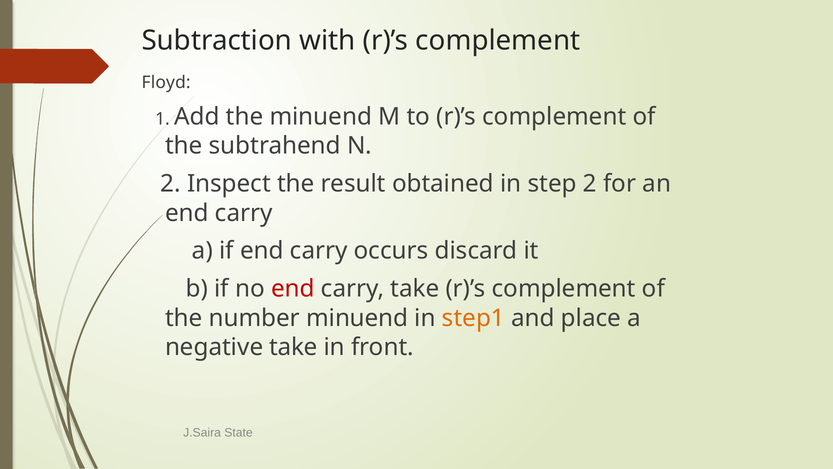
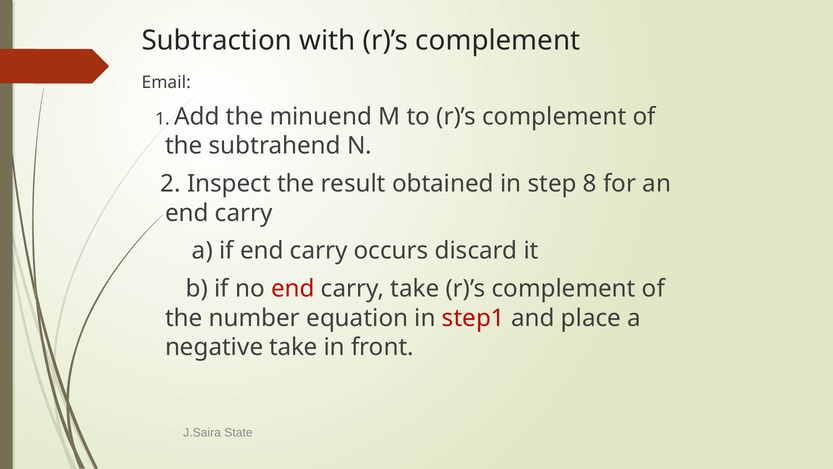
Floyd: Floyd -> Email
step 2: 2 -> 8
number minuend: minuend -> equation
step1 colour: orange -> red
